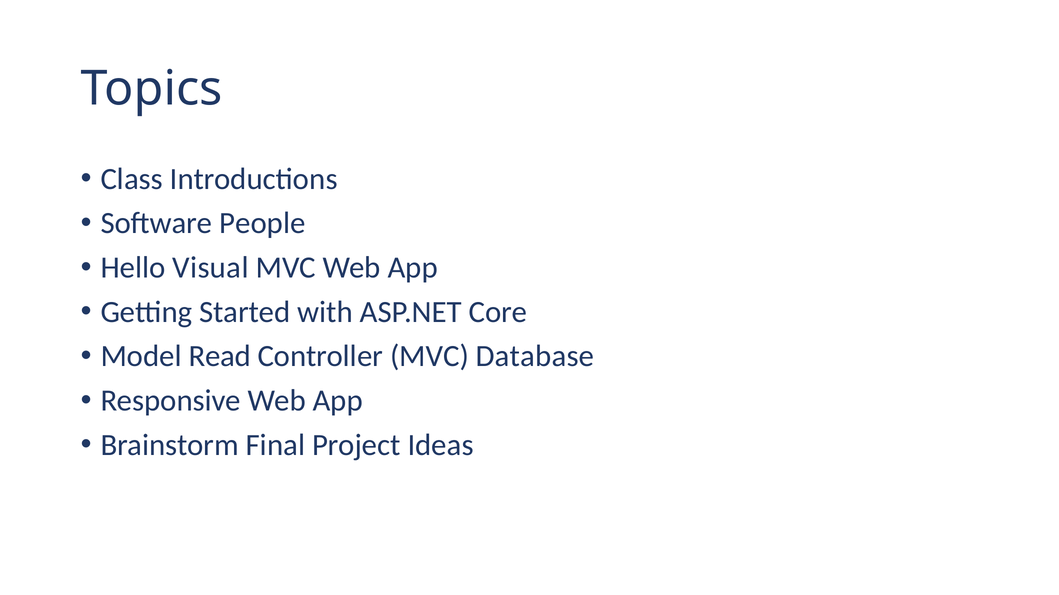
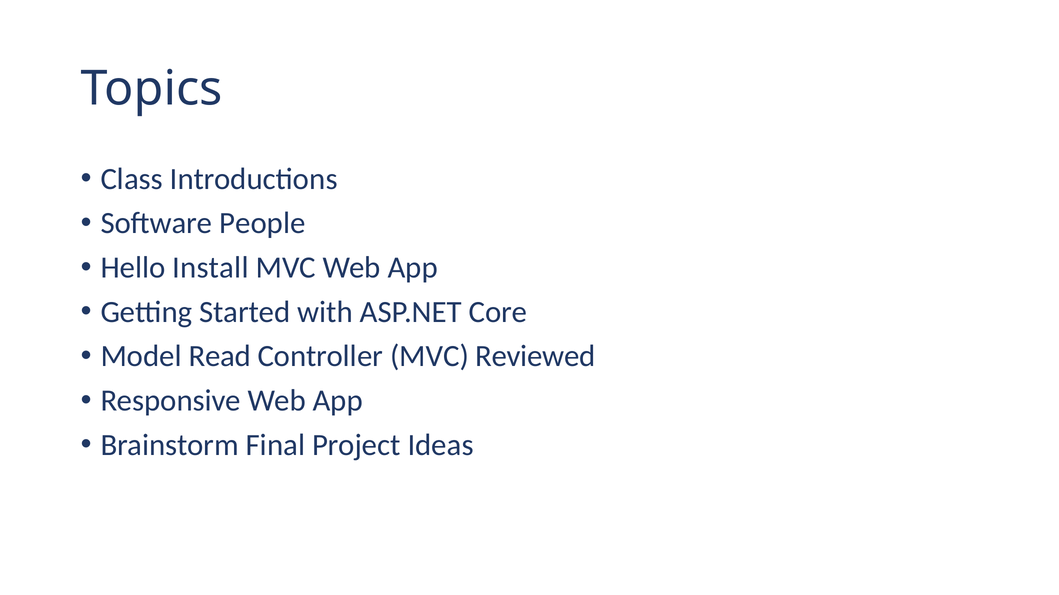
Visual: Visual -> Install
Database: Database -> Reviewed
